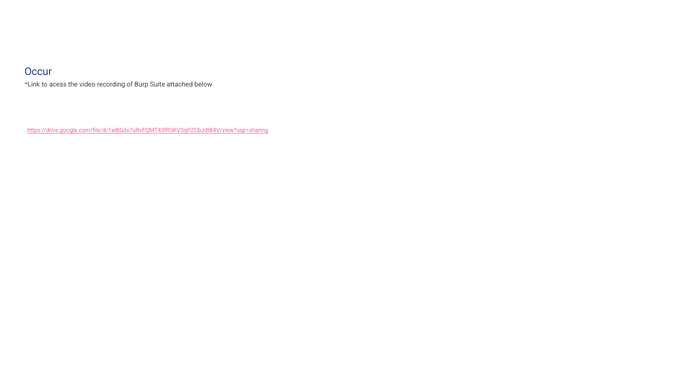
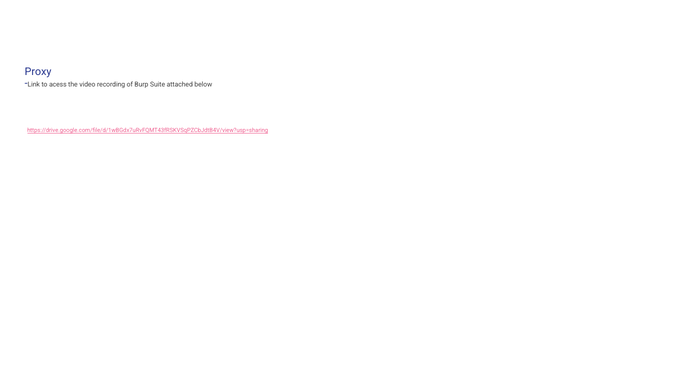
Occur: Occur -> Proxy
